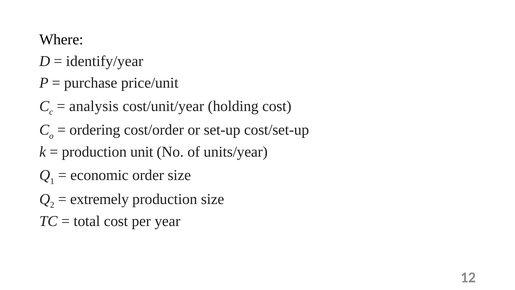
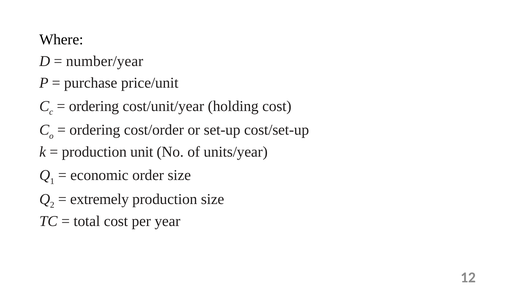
identify/year: identify/year -> number/year
analysis at (94, 106): analysis -> ordering
